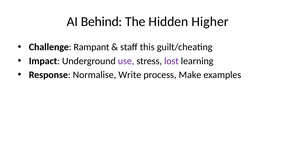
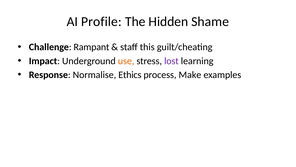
Behind: Behind -> Profile
Higher: Higher -> Shame
use colour: purple -> orange
Write: Write -> Ethics
